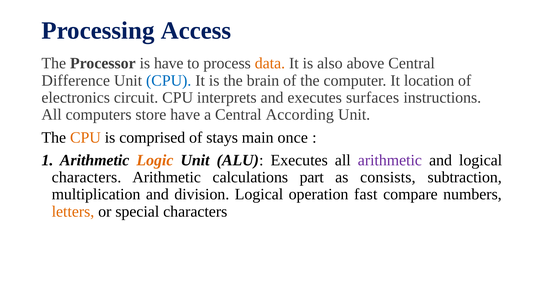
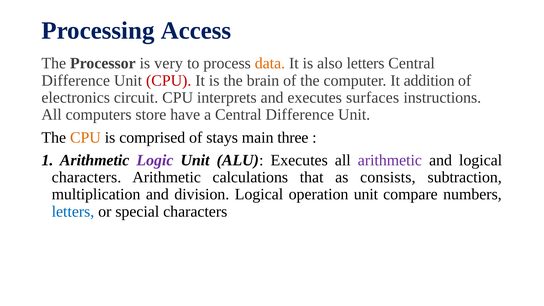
is have: have -> very
also above: above -> letters
CPU at (169, 80) colour: blue -> red
location: location -> addition
a Central According: According -> Difference
once: once -> three
Logic colour: orange -> purple
part: part -> that
operation fast: fast -> unit
letters at (73, 212) colour: orange -> blue
